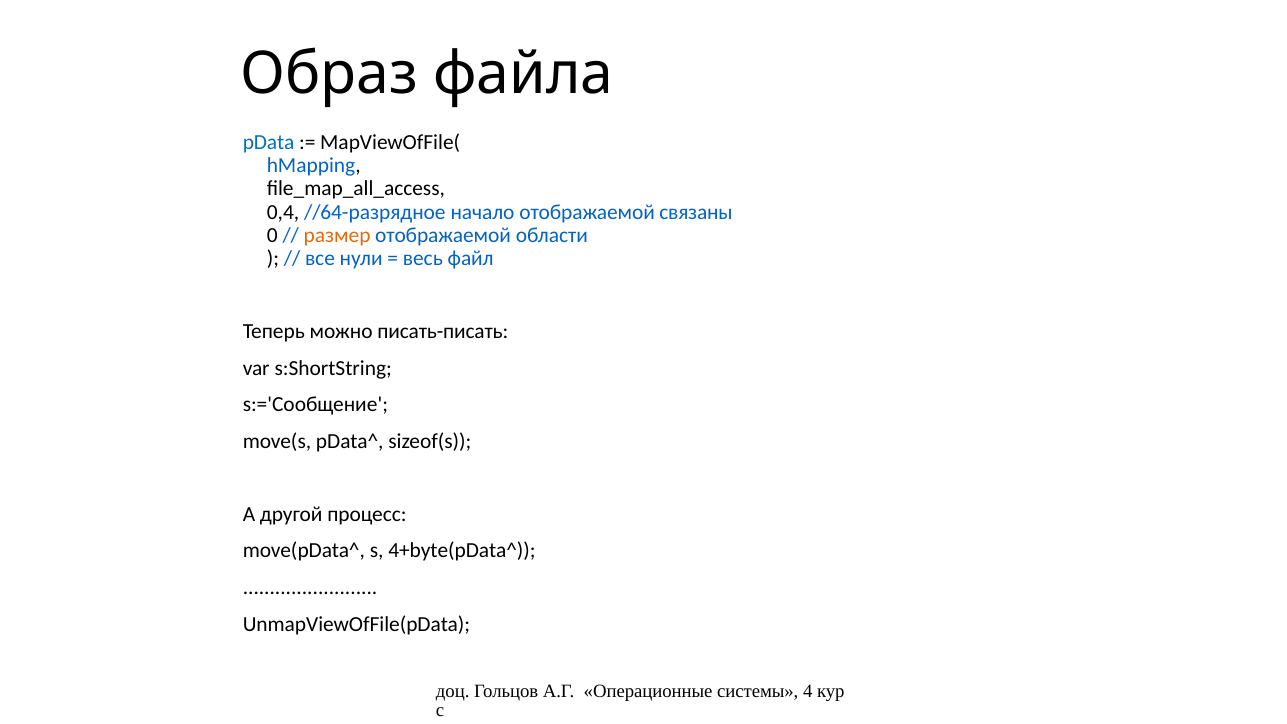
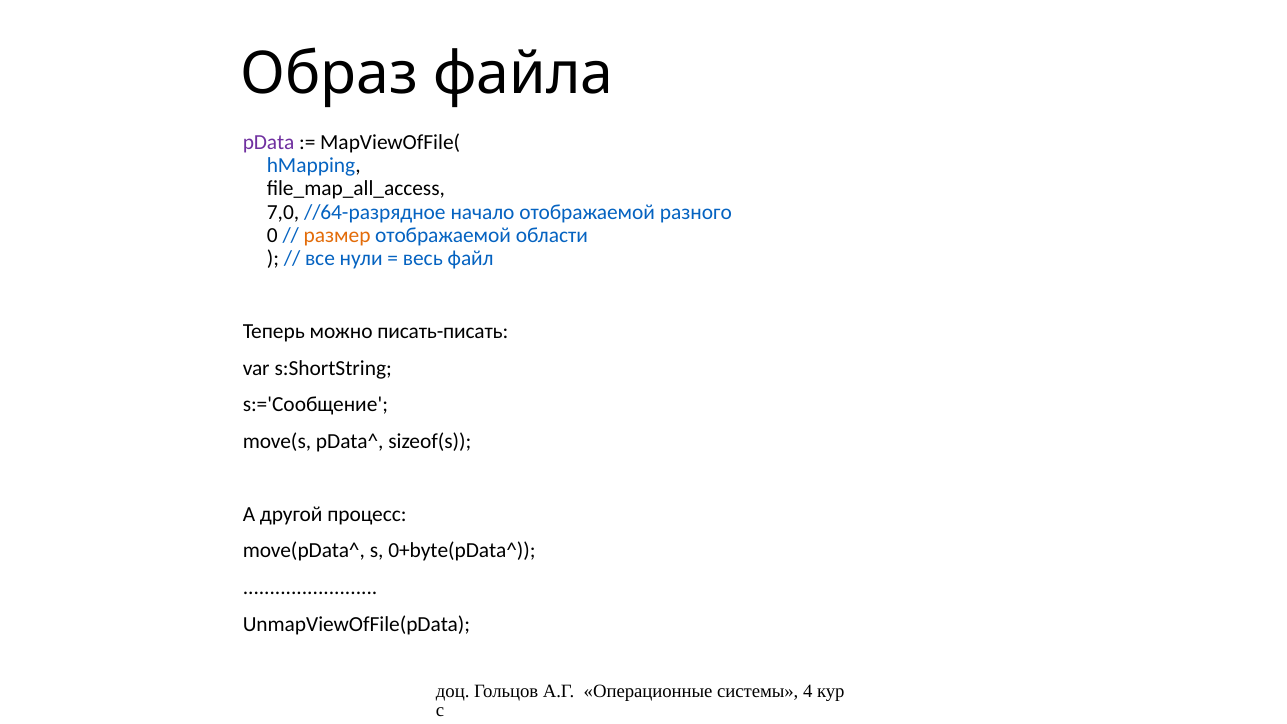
pData colour: blue -> purple
0,4: 0,4 -> 7,0
связаны: связаны -> разного
4+byte(pData^: 4+byte(pData^ -> 0+byte(pData^
